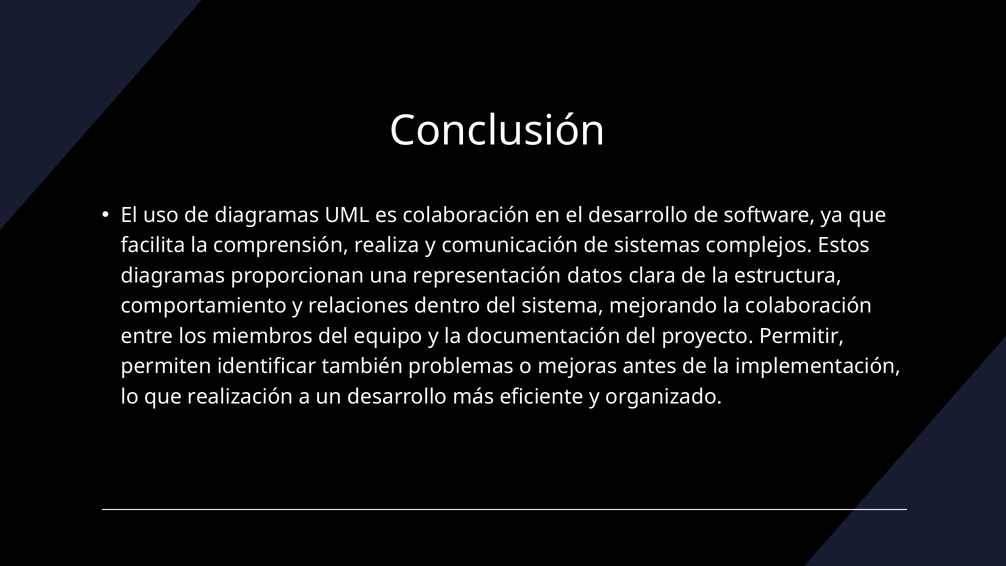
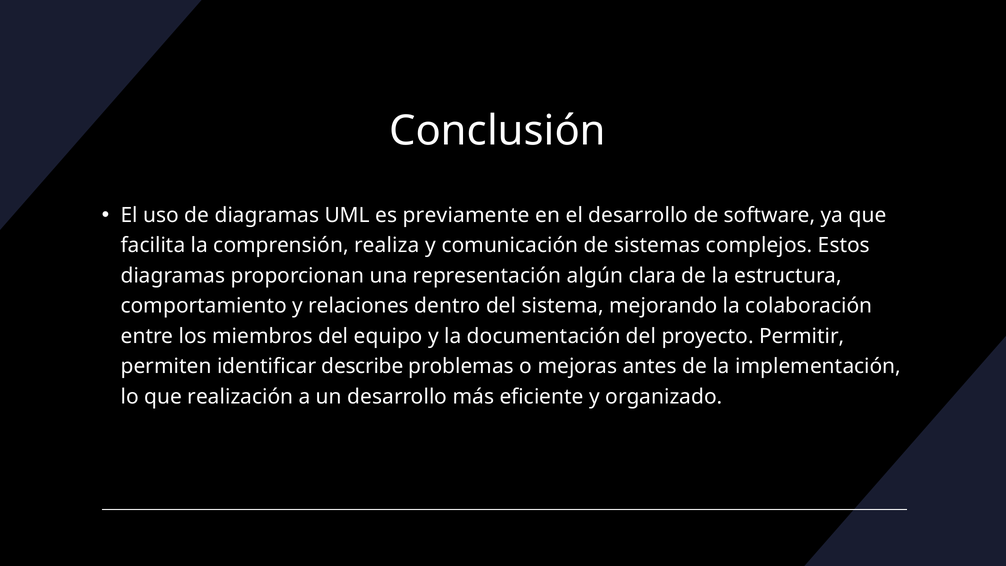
es colaboración: colaboración -> previamente
datos: datos -> algún
también: también -> describe
